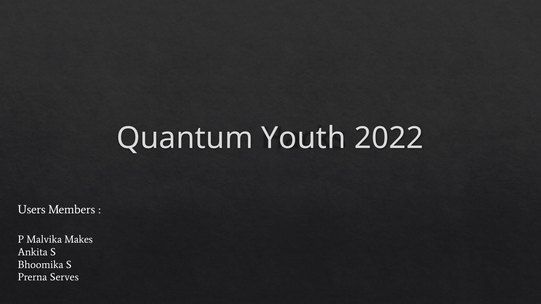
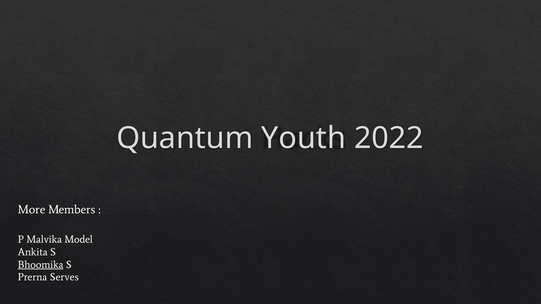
Users: Users -> More
Makes: Makes -> Model
Bhoomika underline: none -> present
